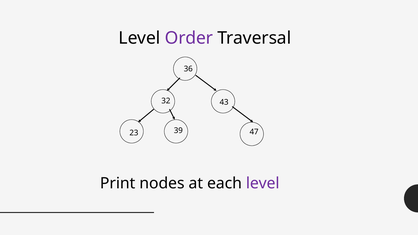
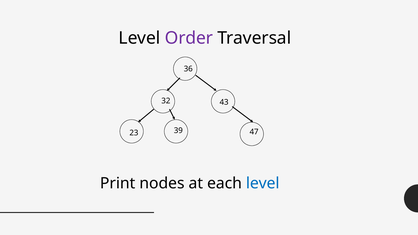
level at (263, 183) colour: purple -> blue
